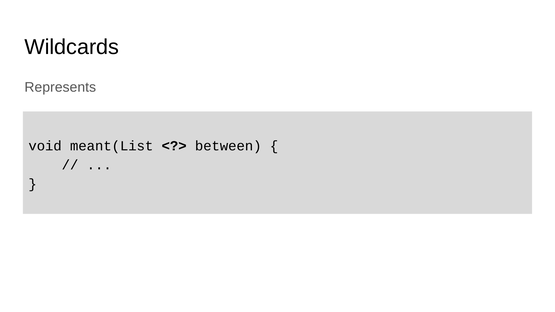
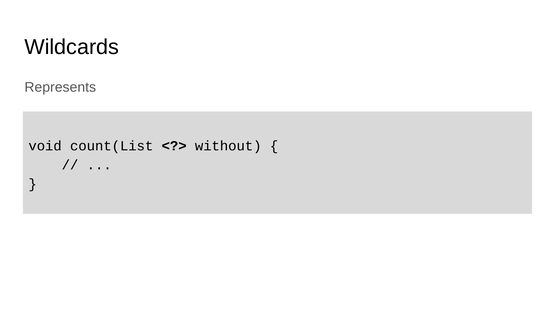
meant(List: meant(List -> count(List
between: between -> without
